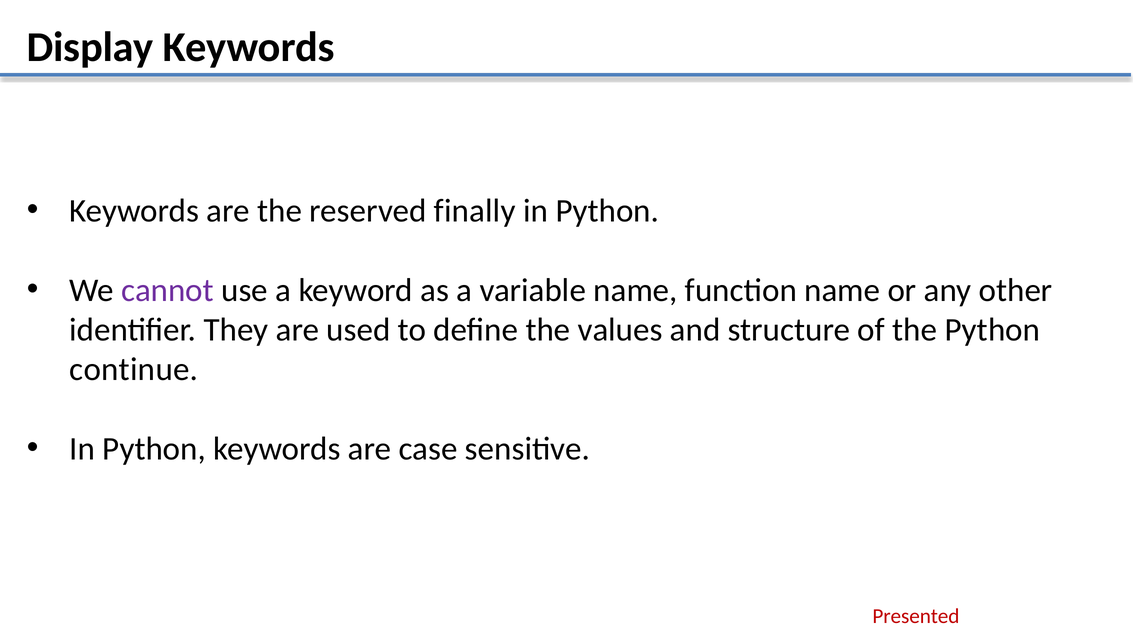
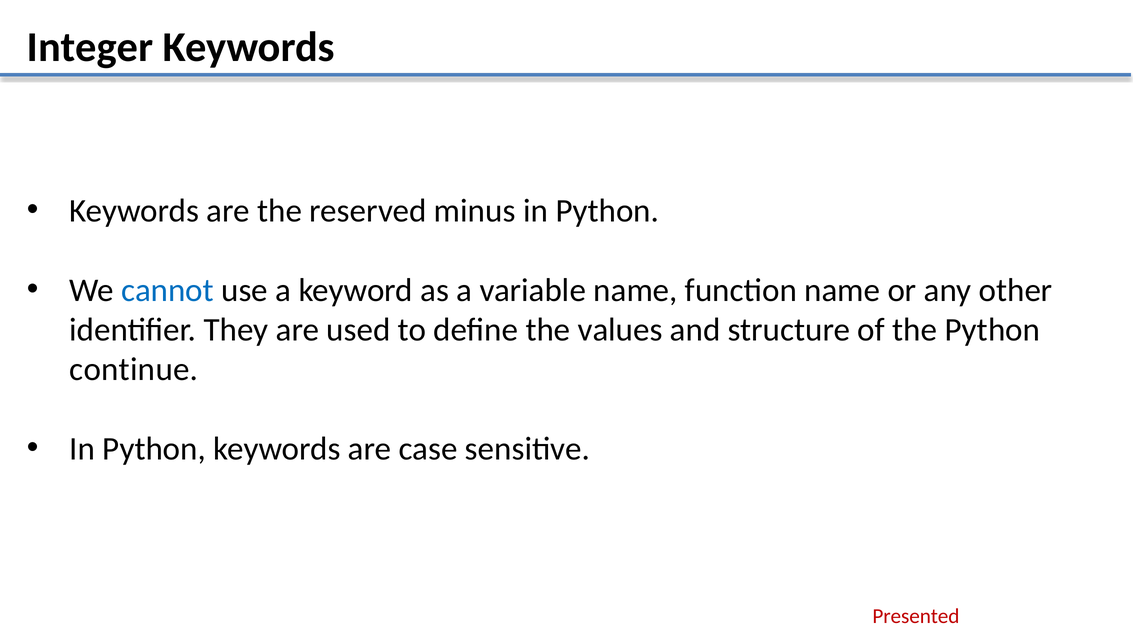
Display: Display -> Integer
finally: finally -> minus
cannot colour: purple -> blue
